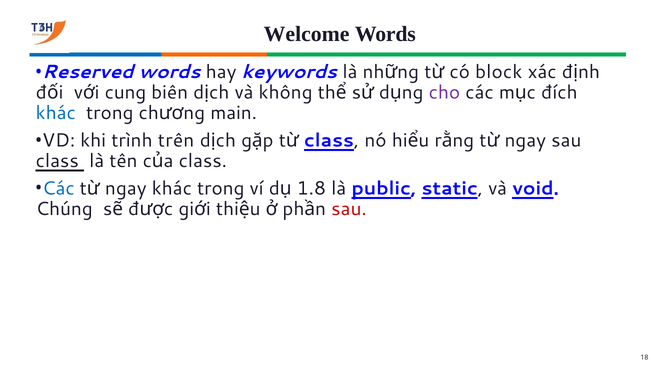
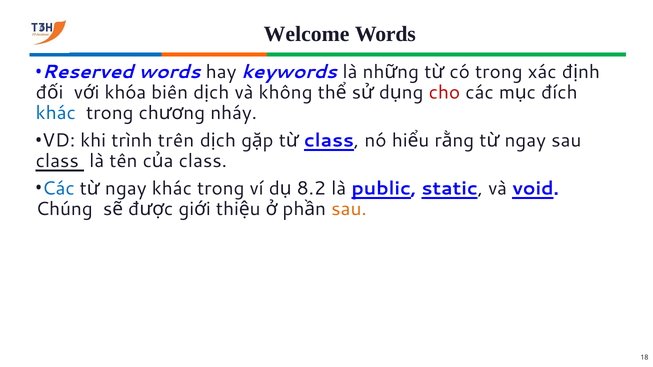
có block: block -> trong
cung: cung -> khóa
cho colour: purple -> red
main: main -> nháy
1.8: 1.8 -> 8.2
sau at (349, 209) colour: red -> orange
